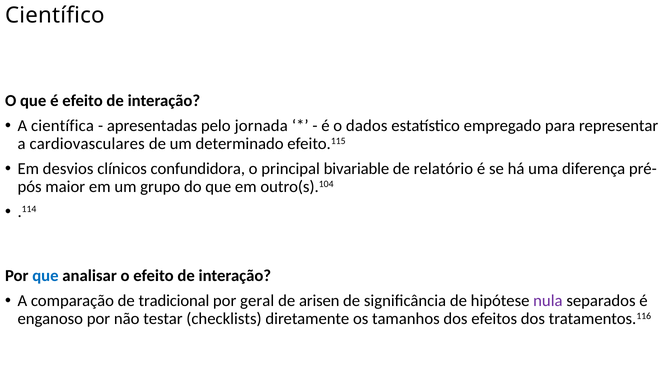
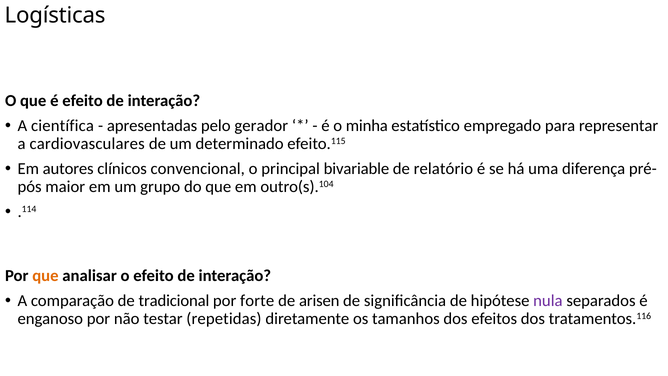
Científico: Científico -> Logísticas
jornada: jornada -> gerador
dados: dados -> minha
desvios: desvios -> autores
confundidora: confundidora -> convencional
que at (45, 276) colour: blue -> orange
geral: geral -> forte
checklists: checklists -> repetidas
